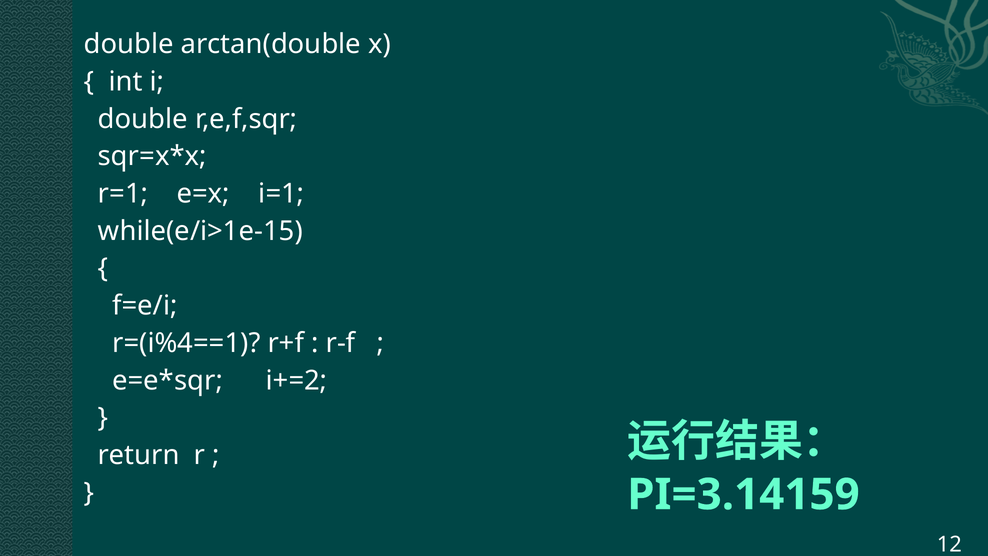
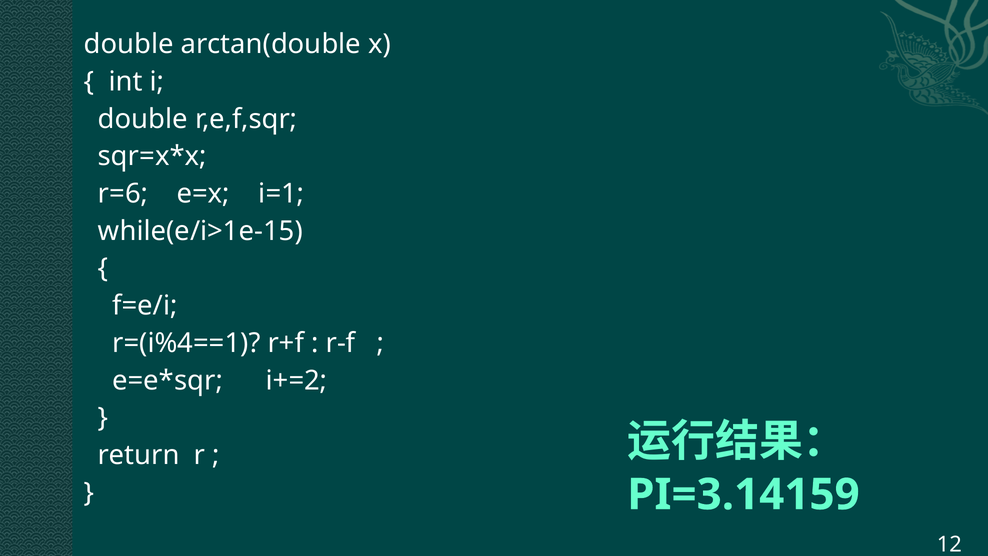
r=1: r=1 -> r=6
